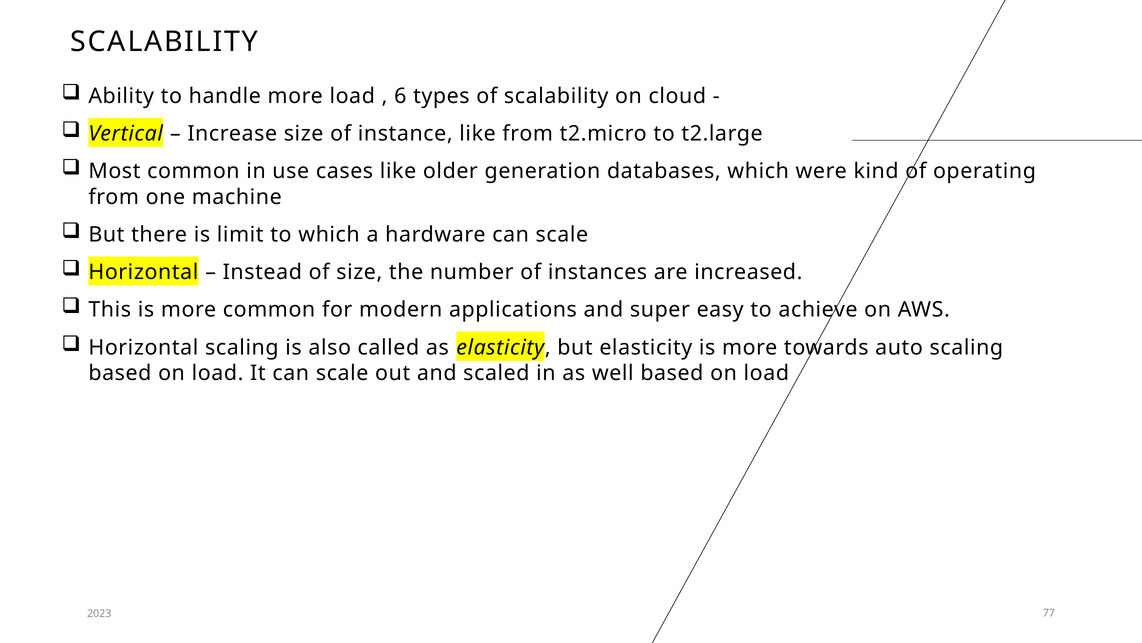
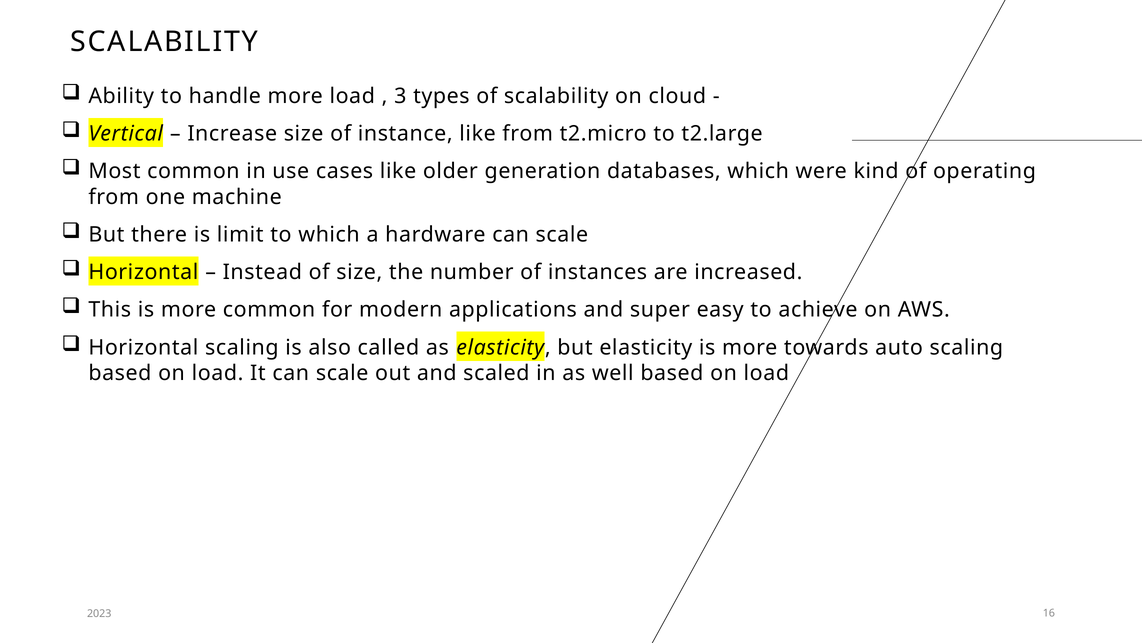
6: 6 -> 3
77: 77 -> 16
